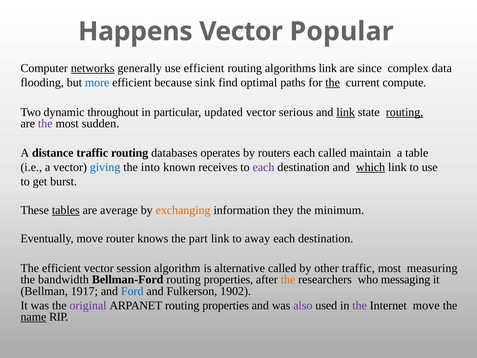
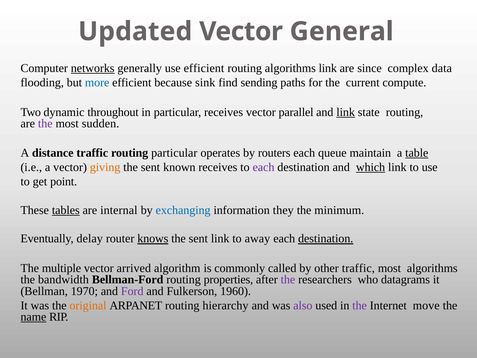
Happens: Happens -> Updated
Popular: Popular -> General
optimal: optimal -> sending
the at (333, 83) underline: present -> none
particular updated: updated -> receives
serious: serious -> parallel
routing at (405, 112) underline: present -> none
routing databases: databases -> particular
each called: called -> queue
table underline: none -> present
giving colour: blue -> orange
into at (150, 167): into -> sent
burst: burst -> point
average: average -> internal
exchanging colour: orange -> blue
Eventually move: move -> delay
knows underline: none -> present
part at (198, 239): part -> sent
destination at (326, 239) underline: none -> present
The efficient: efficient -> multiple
session: session -> arrived
alternative: alternative -> commonly
most measuring: measuring -> algorithms
the at (288, 280) colour: orange -> purple
messaging: messaging -> datagrams
1917: 1917 -> 1970
Ford colour: blue -> purple
1902: 1902 -> 1960
original colour: purple -> orange
ARPANET routing properties: properties -> hierarchy
